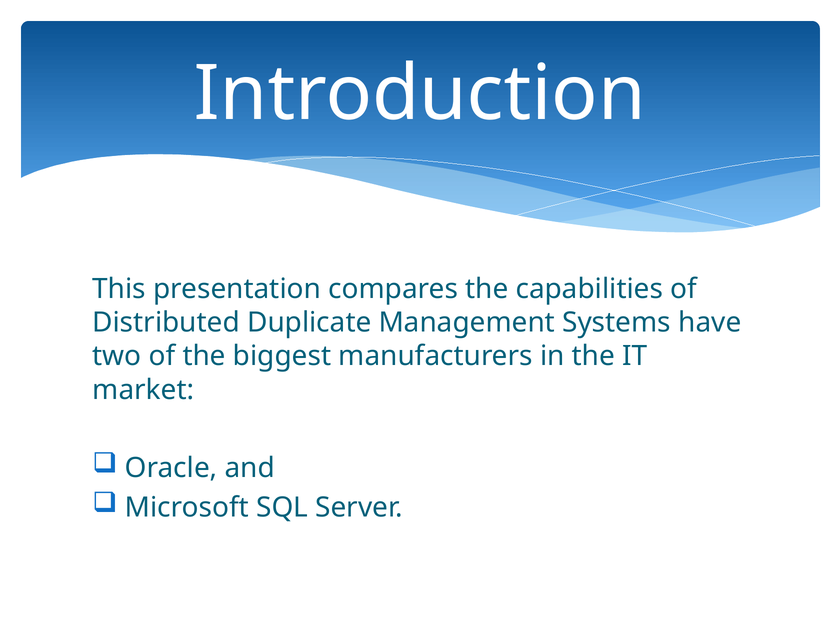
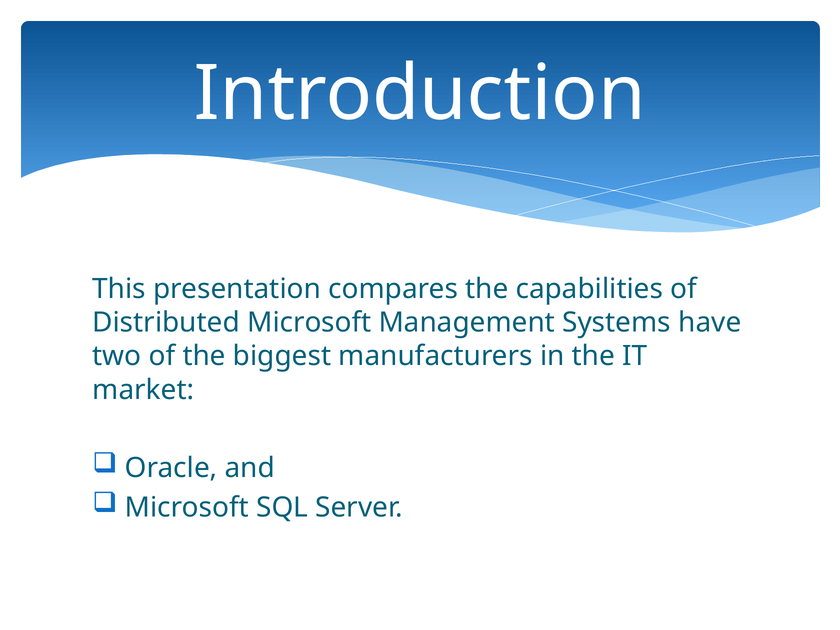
Distributed Duplicate: Duplicate -> Microsoft
